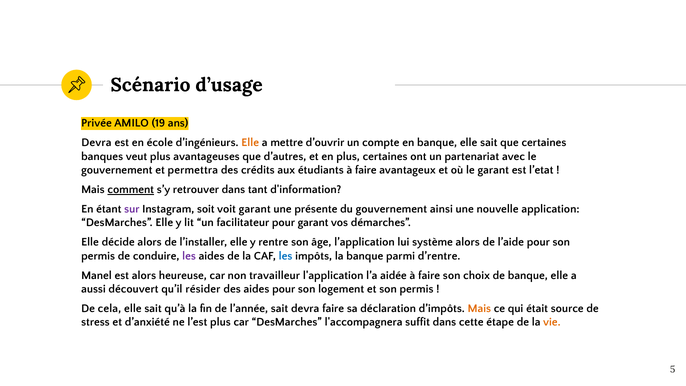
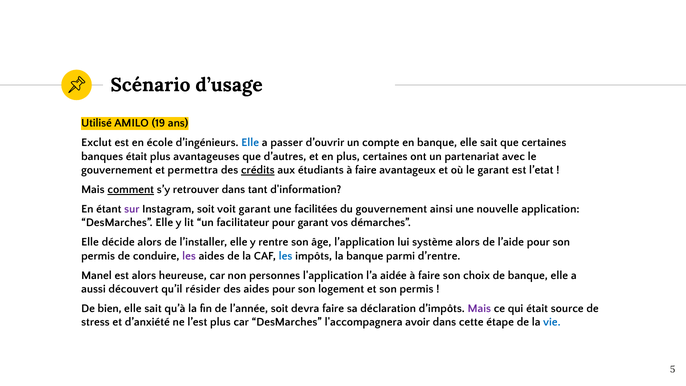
Privée: Privée -> Utilisé
Devra at (96, 143): Devra -> Exclut
Elle at (250, 143) colour: orange -> blue
mettre: mettre -> passer
banques veut: veut -> était
crédits underline: none -> present
présente: présente -> facilitées
travailleur: travailleur -> personnes
cela: cela -> bien
l’année sait: sait -> soit
Mais at (479, 308) colour: orange -> purple
suffit: suffit -> avoir
vie colour: orange -> blue
